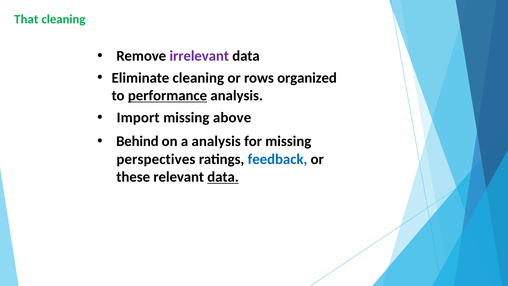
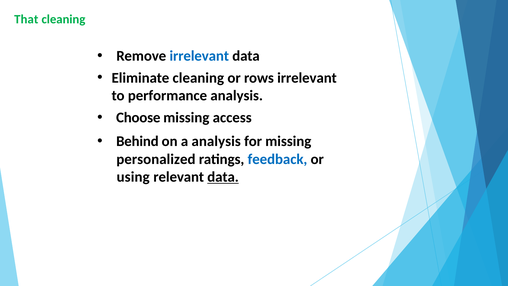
irrelevant at (199, 56) colour: purple -> blue
rows organized: organized -> irrelevant
performance underline: present -> none
Import: Import -> Choose
above: above -> access
perspectives: perspectives -> personalized
these: these -> using
